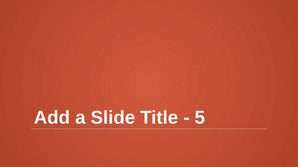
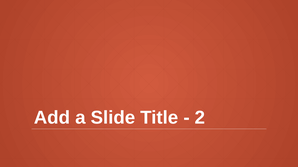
5: 5 -> 2
